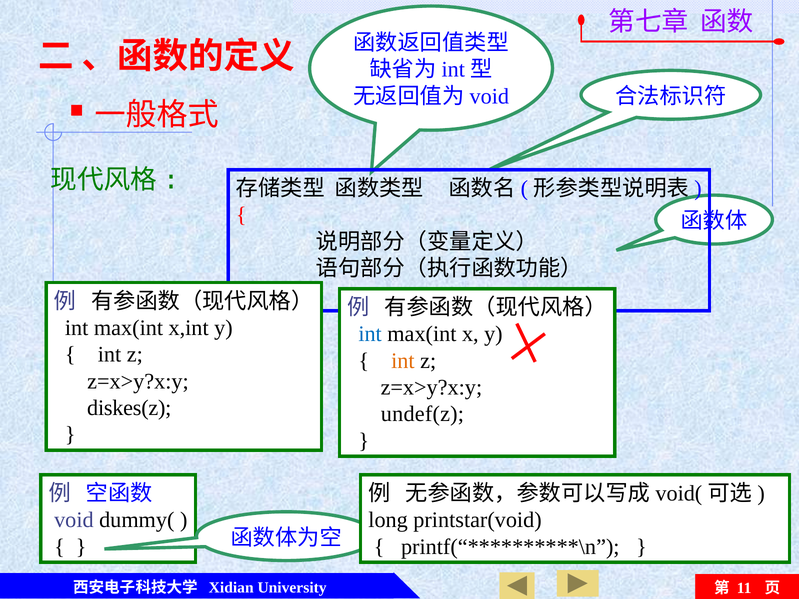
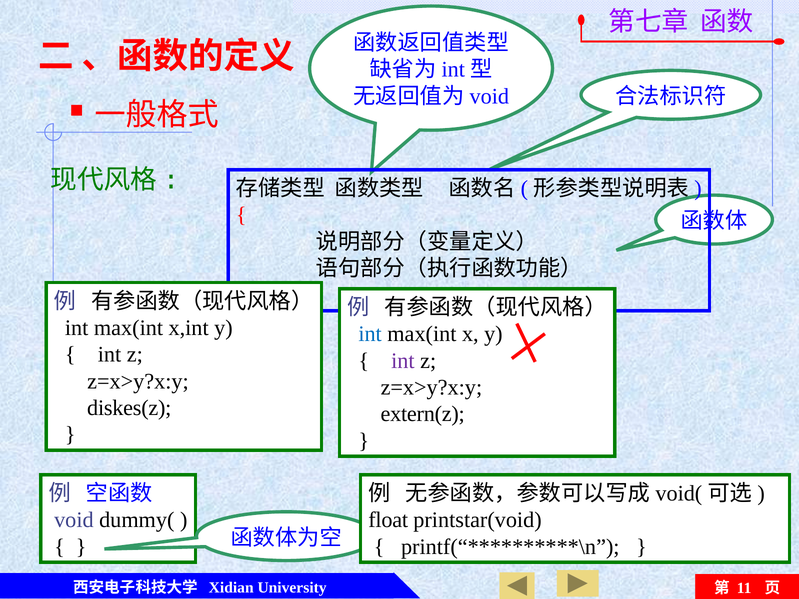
int at (403, 361) colour: orange -> purple
undef(z: undef(z -> extern(z
long: long -> float
